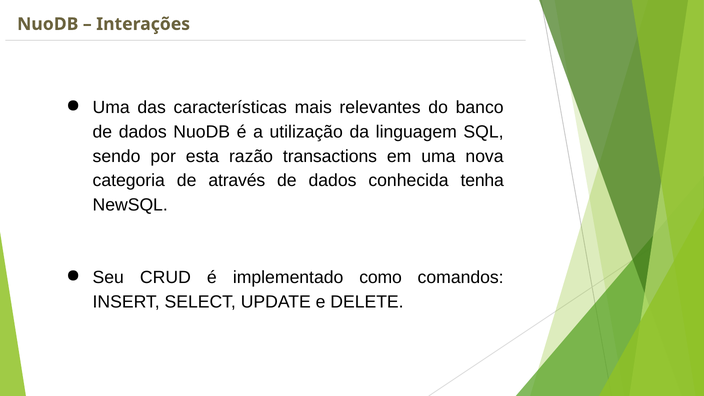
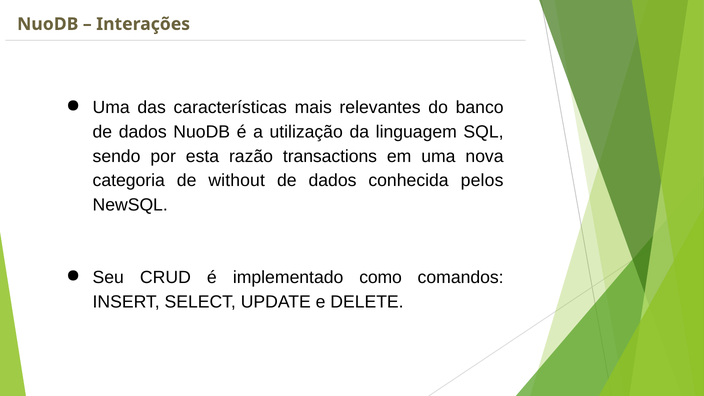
através: através -> without
tenha: tenha -> pelos
